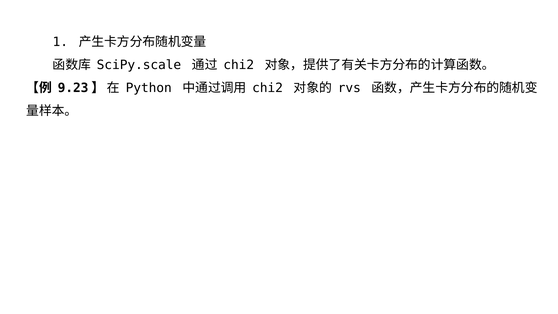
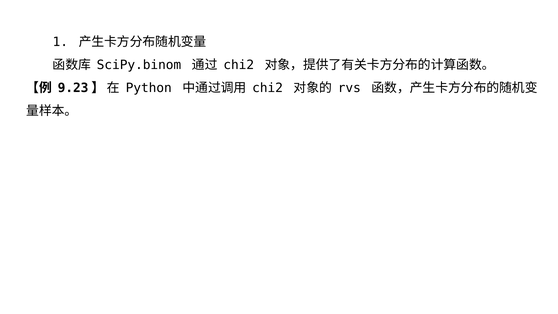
SciPy.scale: SciPy.scale -> SciPy.binom
